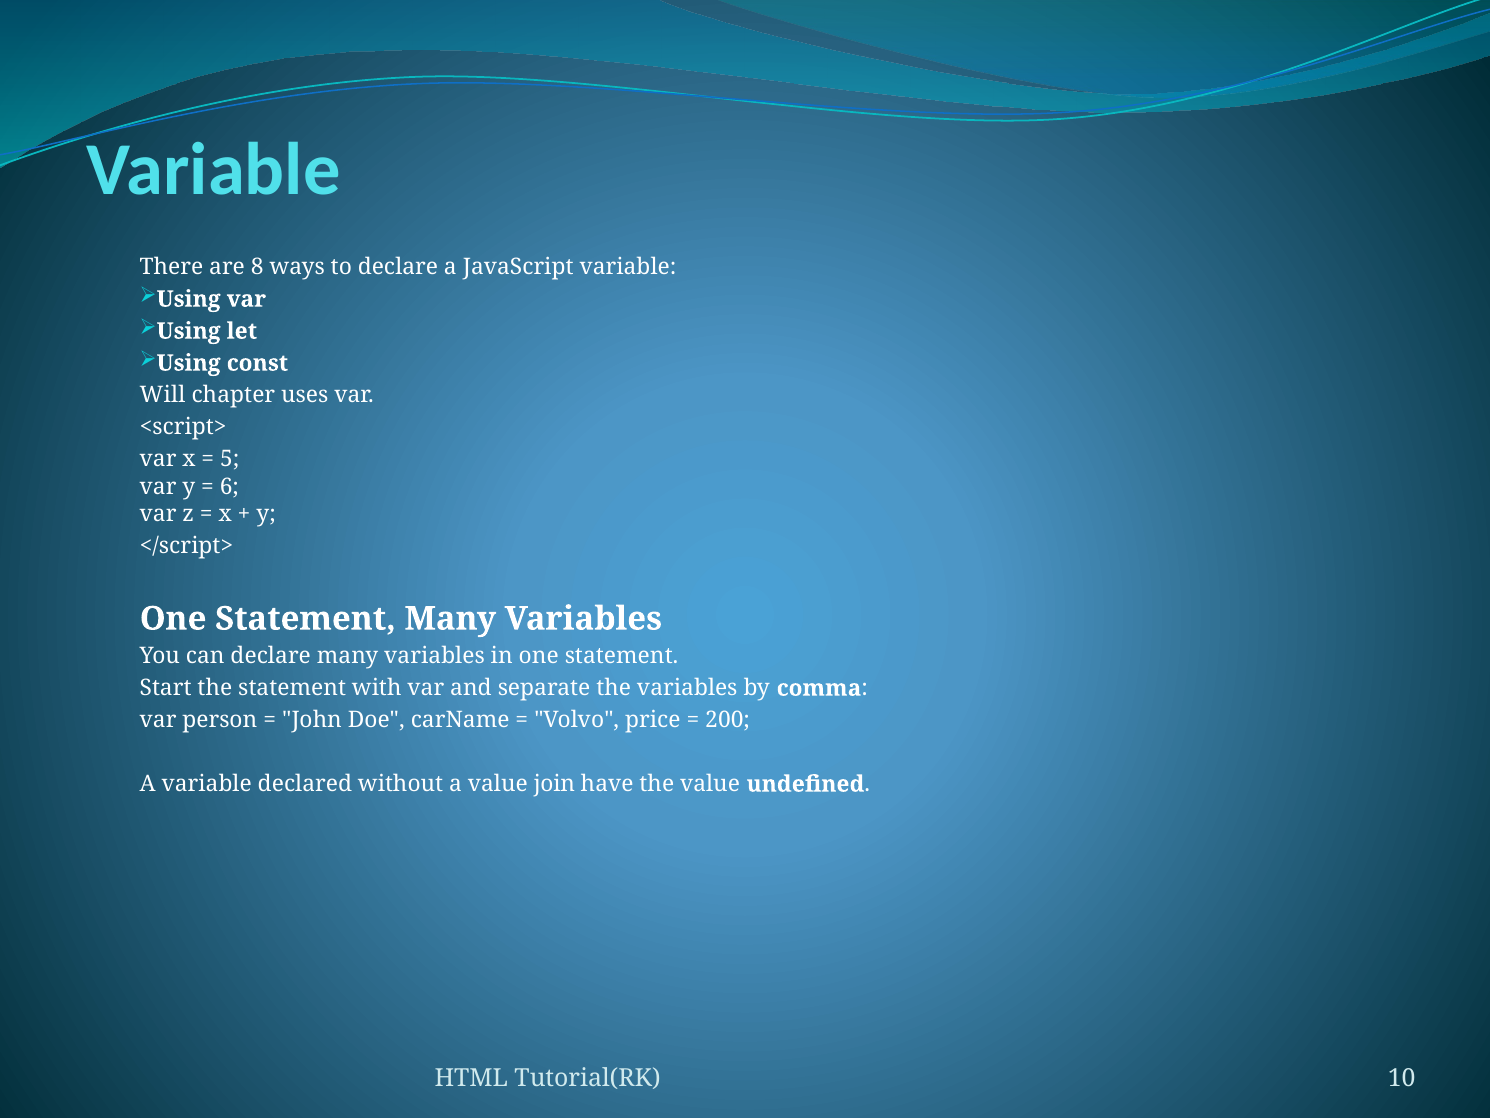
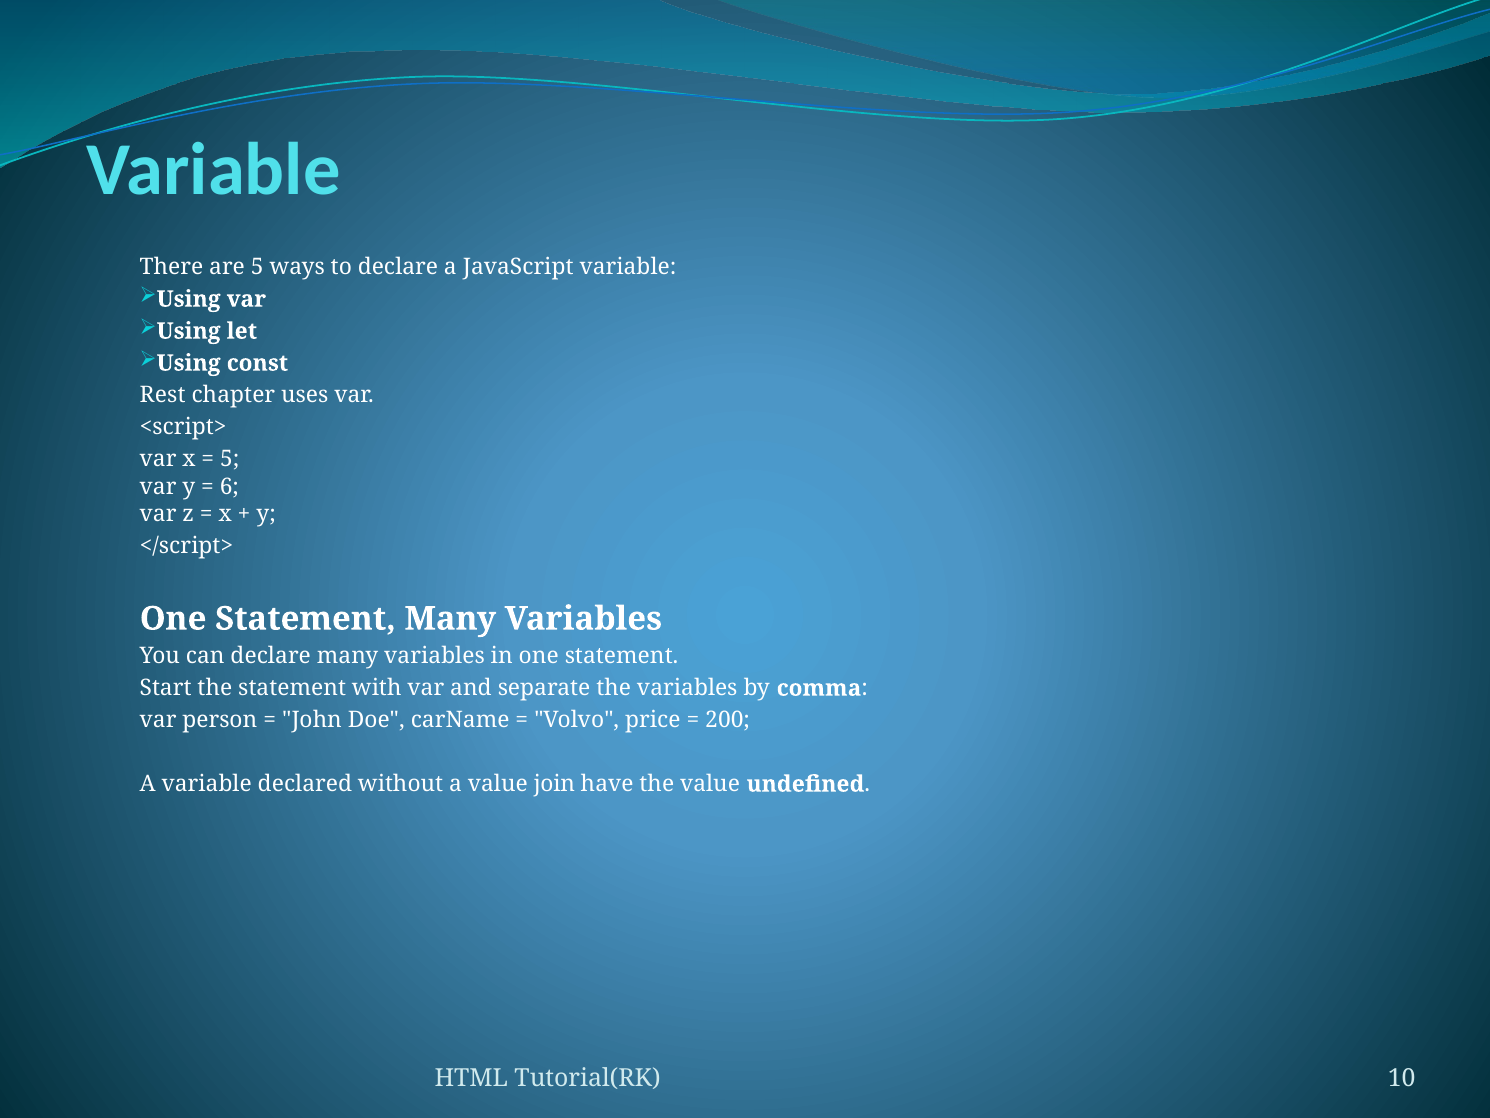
are 8: 8 -> 5
Will: Will -> Rest
